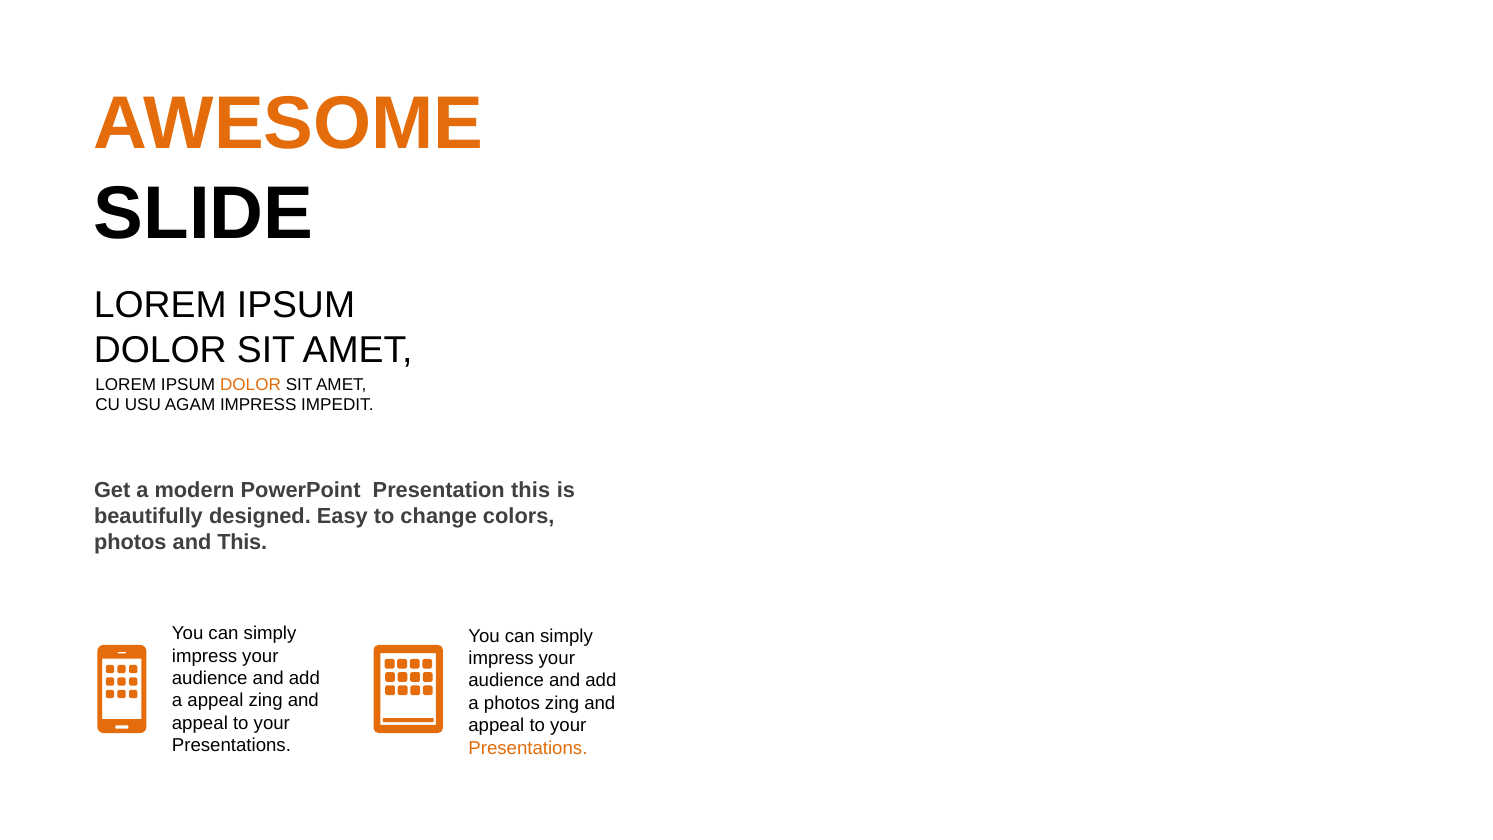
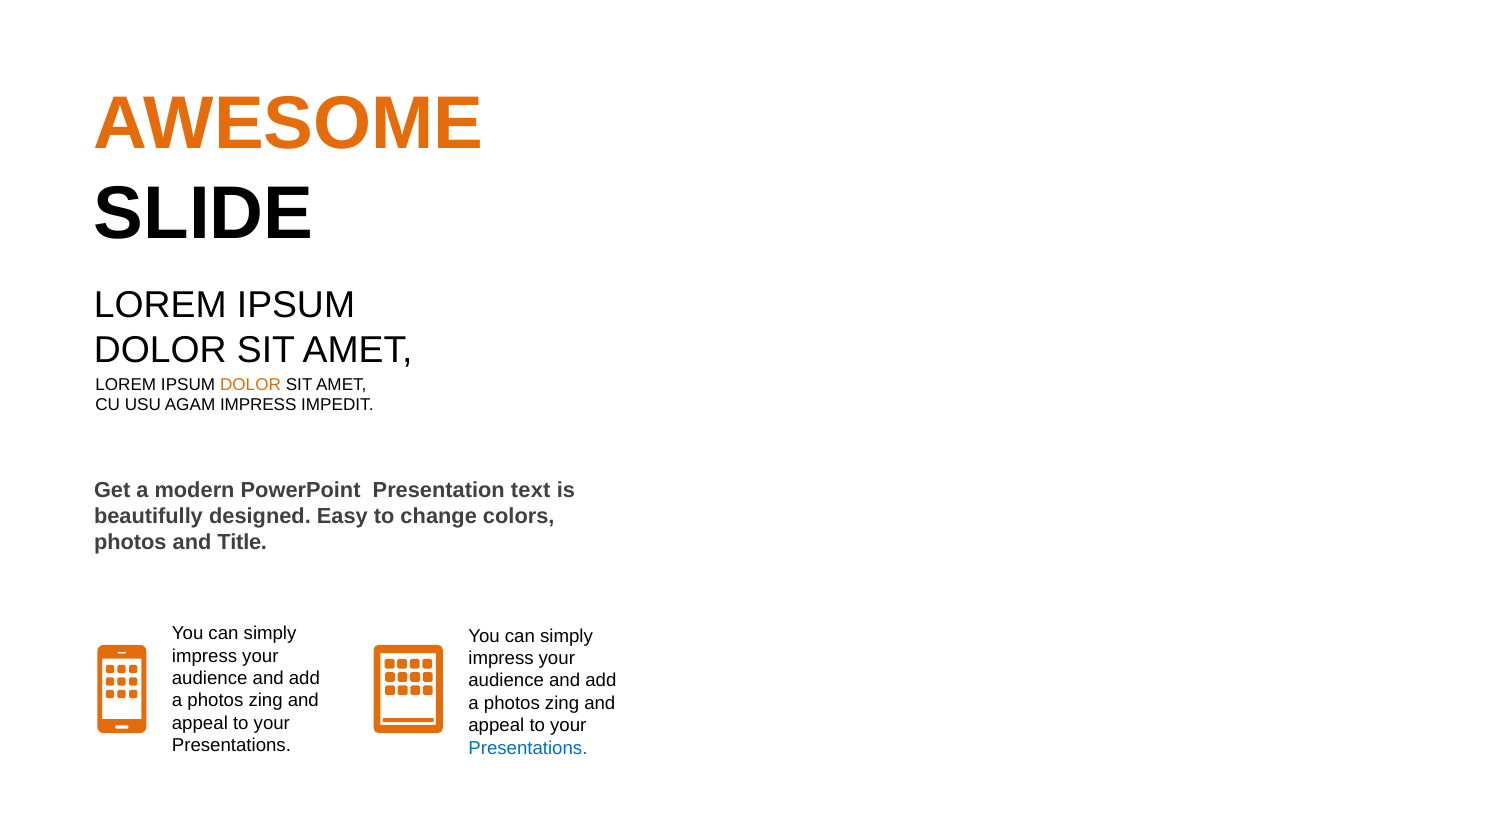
Presentation this: this -> text
and This: This -> Title
appeal at (215, 701): appeal -> photos
Presentations at (528, 748) colour: orange -> blue
